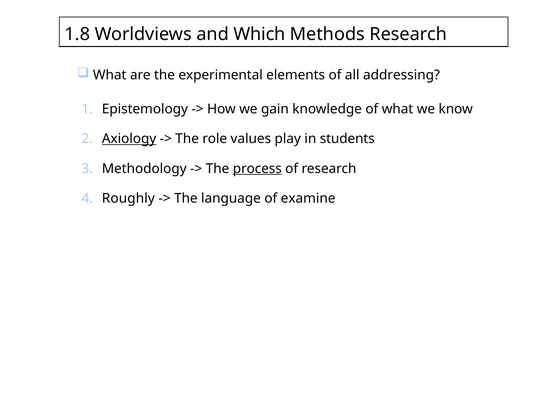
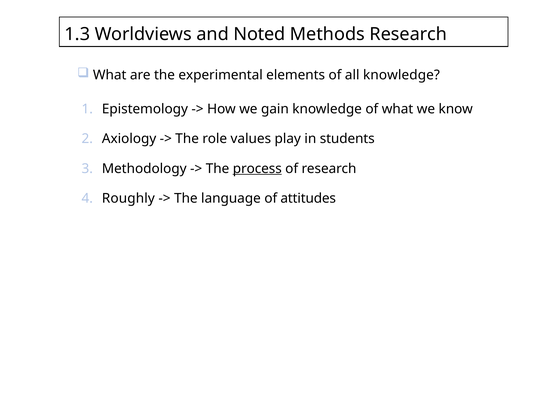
1.8: 1.8 -> 1.3
Which: Which -> Noted
all addressing: addressing -> knowledge
Axiology underline: present -> none
examine: examine -> attitudes
